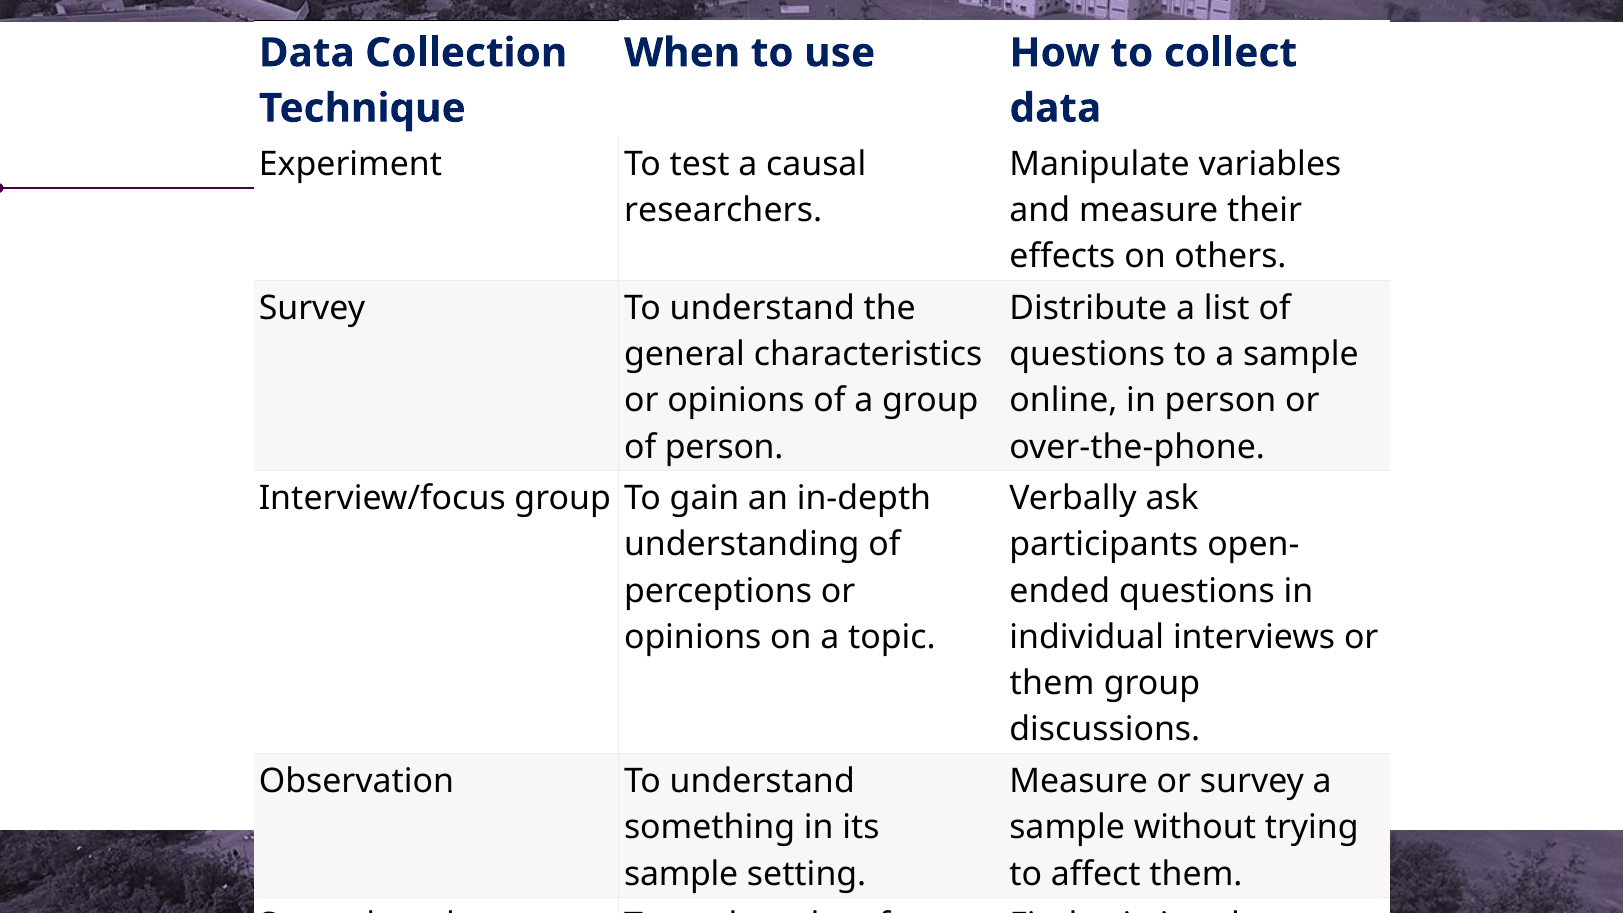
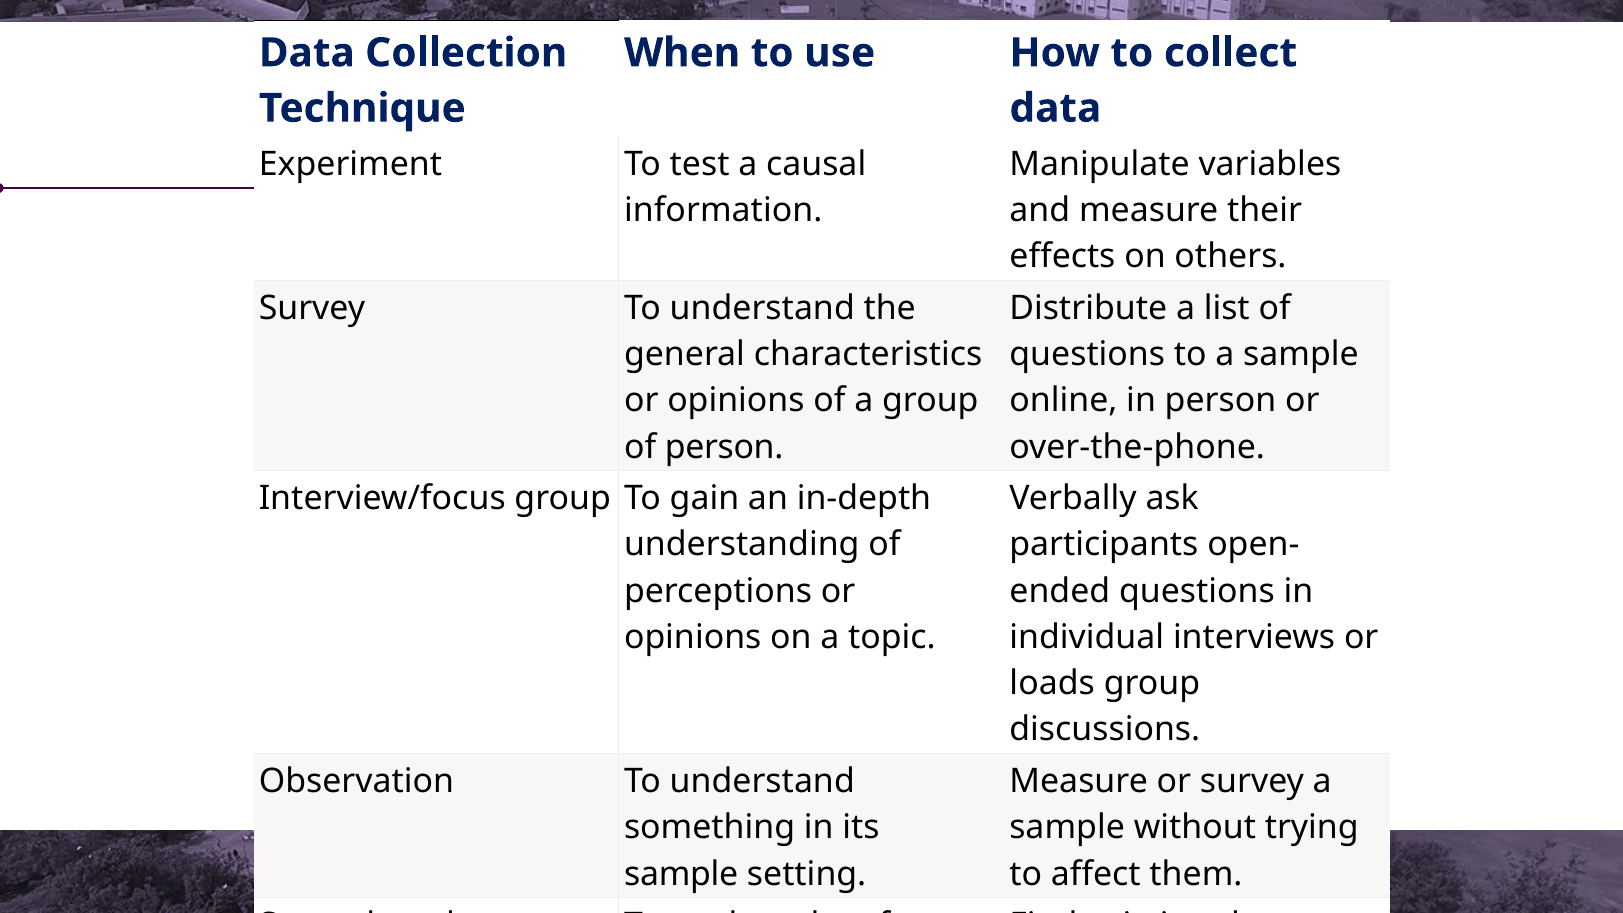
researchers: researchers -> information
them at (1052, 684): them -> loads
